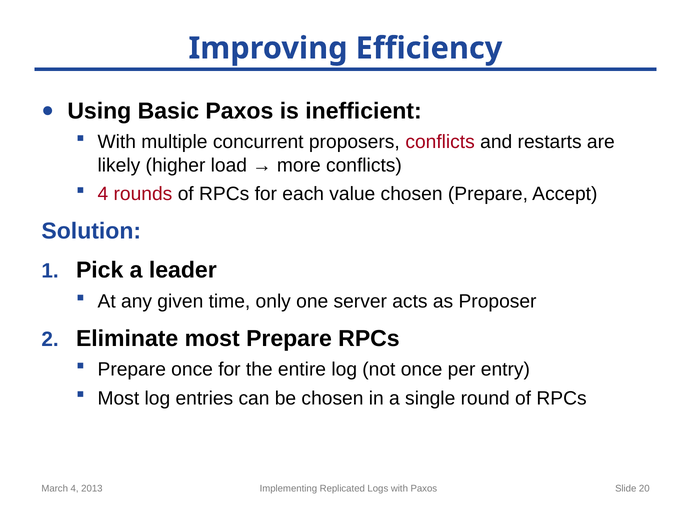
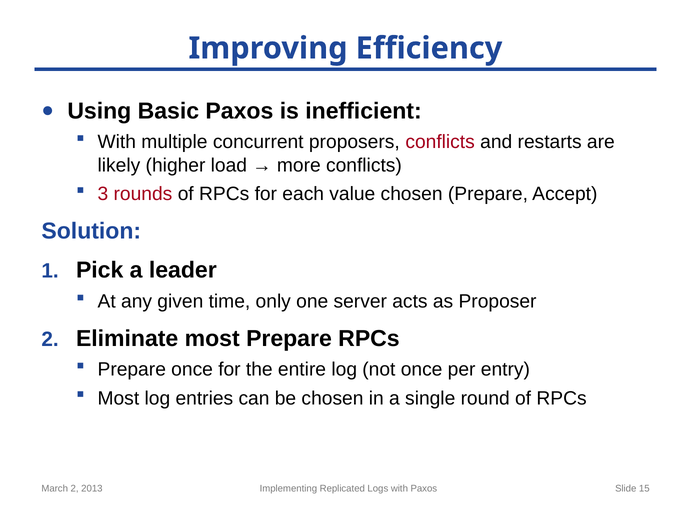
4 at (103, 194): 4 -> 3
March 4: 4 -> 2
20: 20 -> 15
